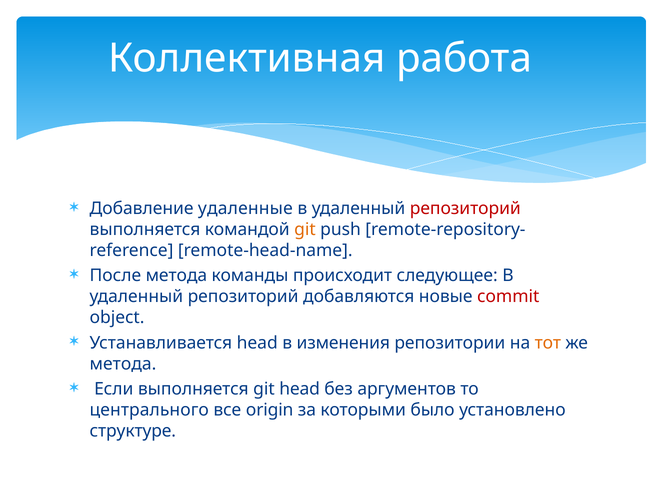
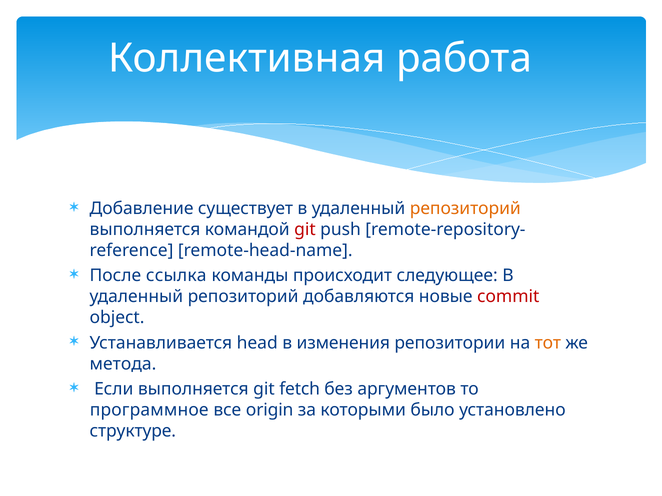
удаленные: удаленные -> существует
репозиторий at (465, 209) colour: red -> orange
git at (305, 230) colour: orange -> red
После метода: метода -> ссылка
git head: head -> fetch
центрального: центрального -> программное
